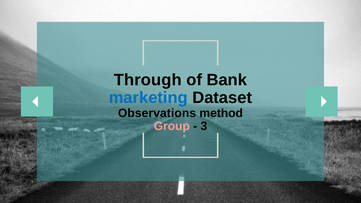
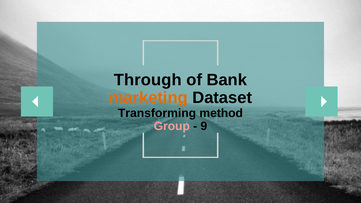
marketing colour: blue -> orange
Observations: Observations -> Transforming
3: 3 -> 9
